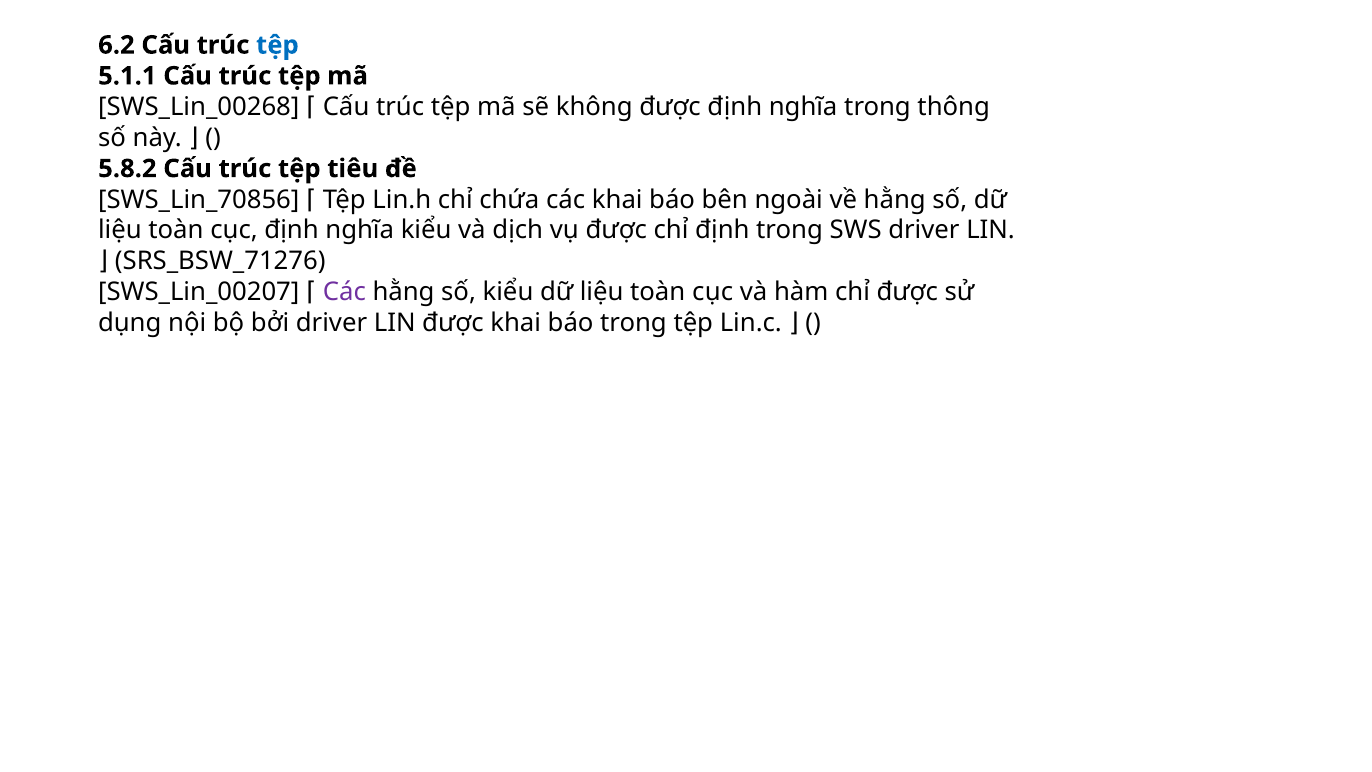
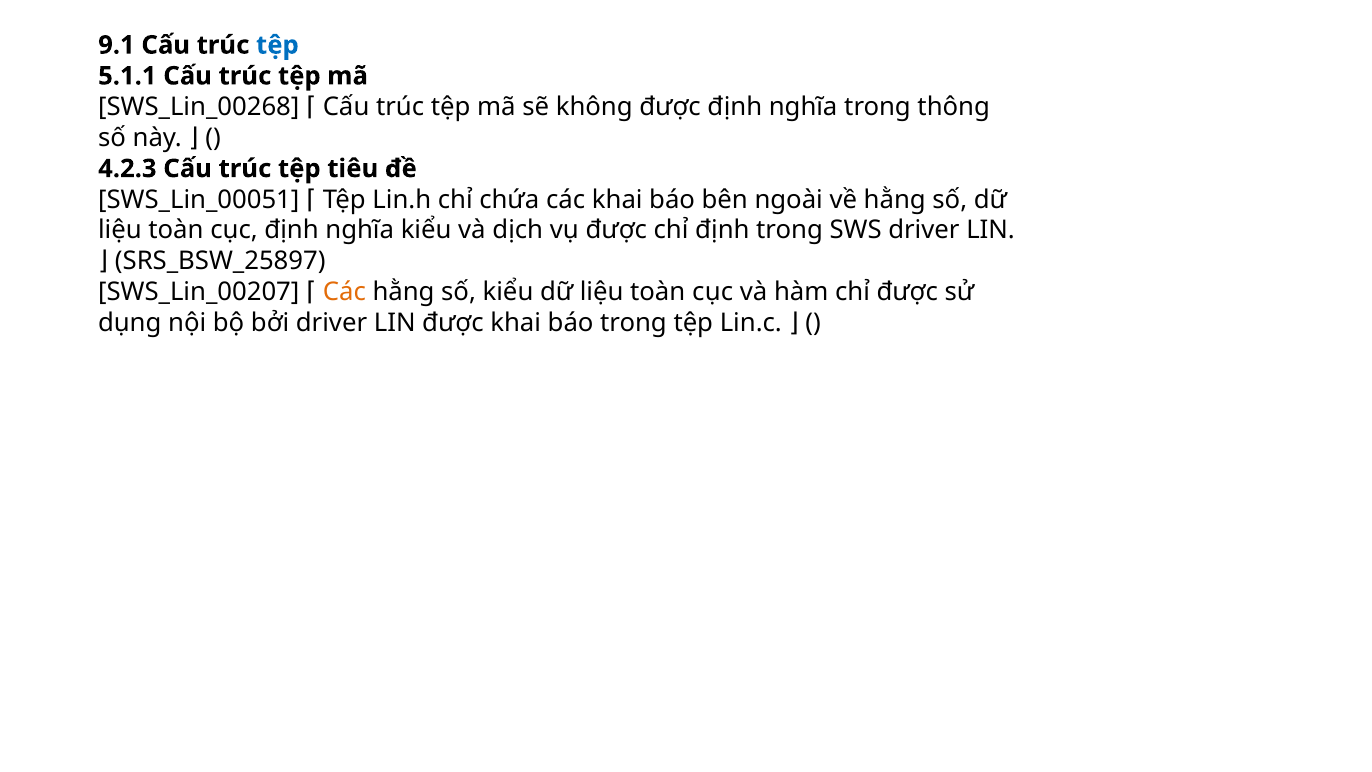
6.2: 6.2 -> 9.1
5.8.2: 5.8.2 -> 4.2.3
SWS_Lin_70856: SWS_Lin_70856 -> SWS_Lin_00051
SRS_BSW_71276: SRS_BSW_71276 -> SRS_BSW_25897
Các at (344, 292) colour: purple -> orange
